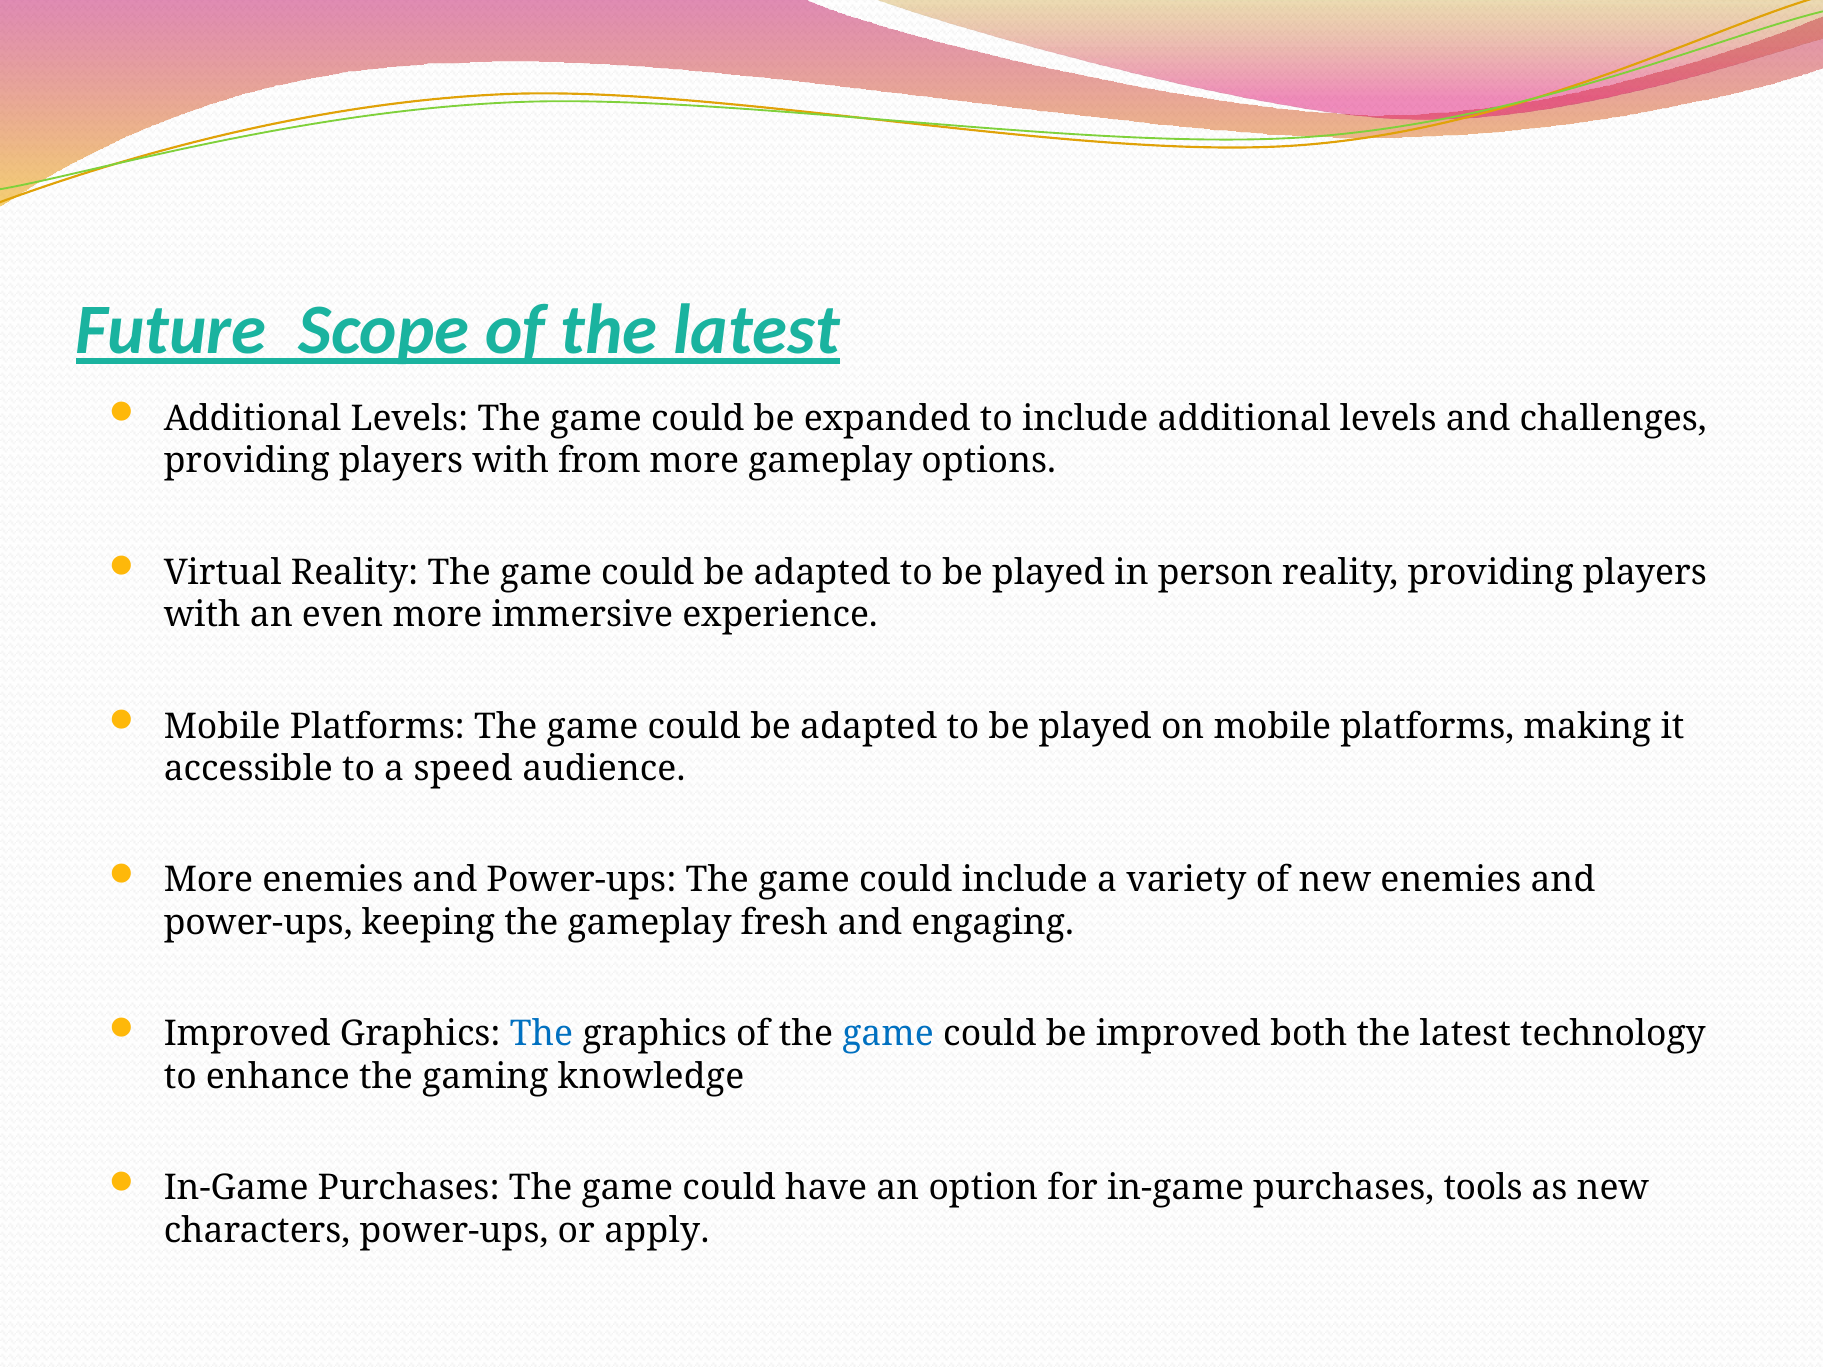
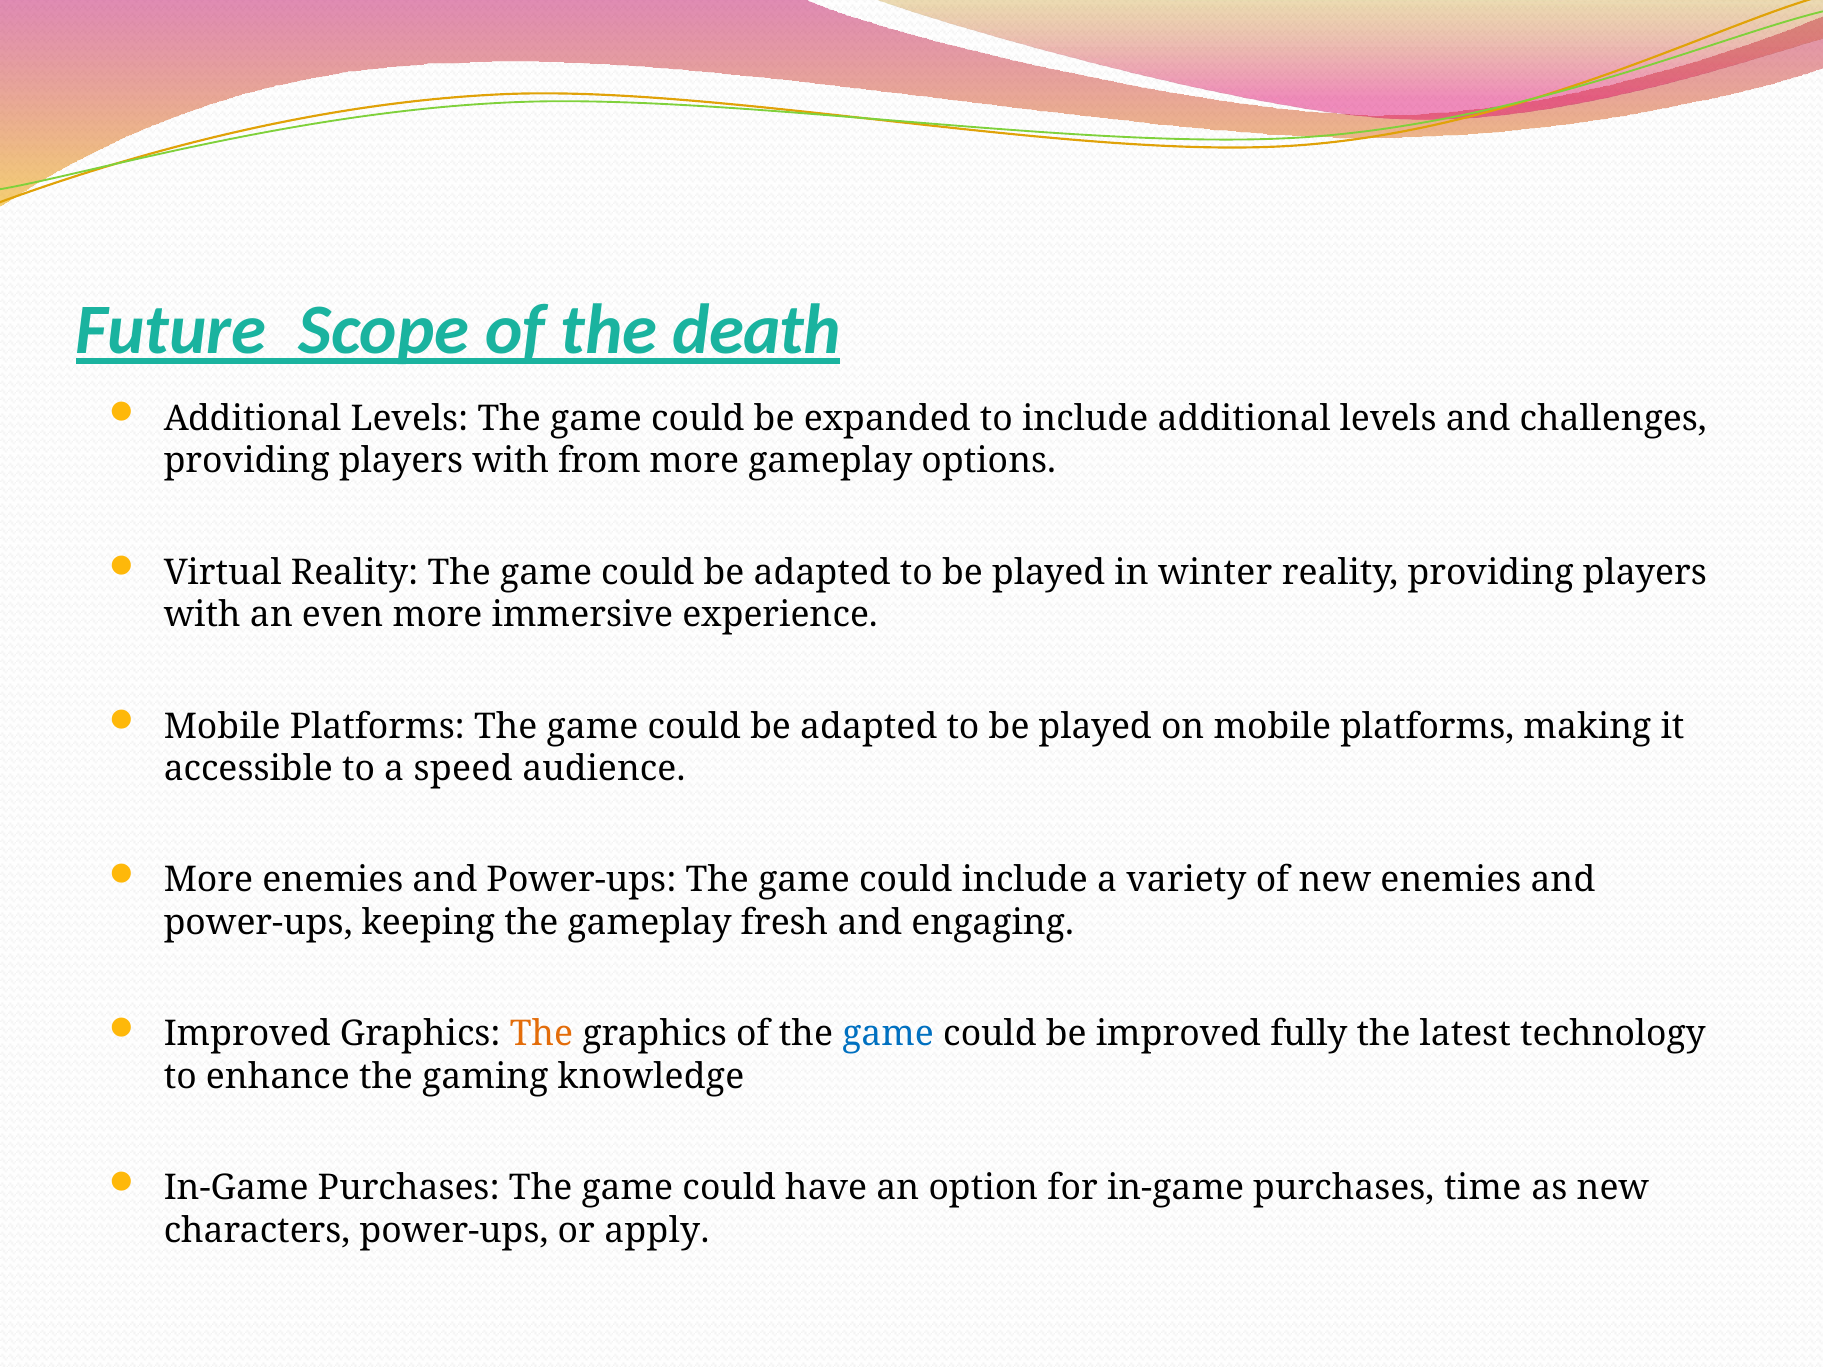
of the latest: latest -> death
person: person -> winter
The at (542, 1034) colour: blue -> orange
both: both -> fully
tools: tools -> time
